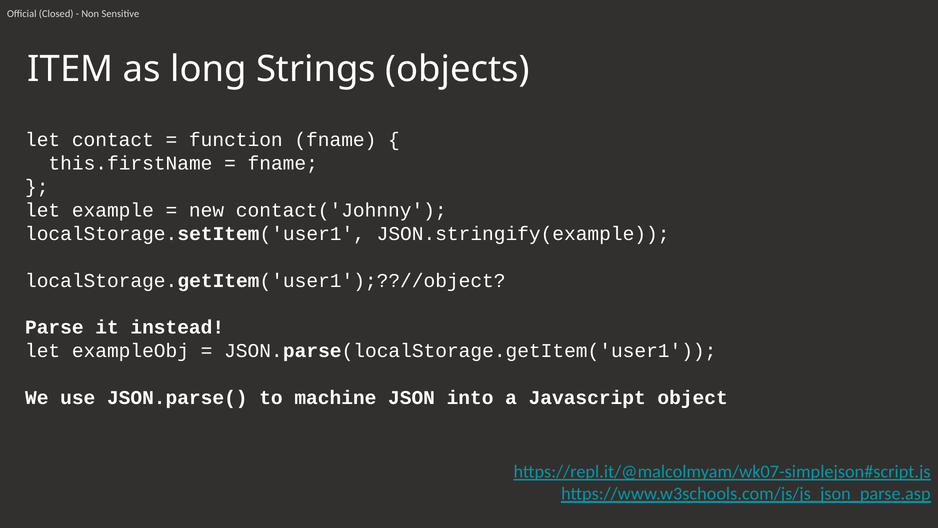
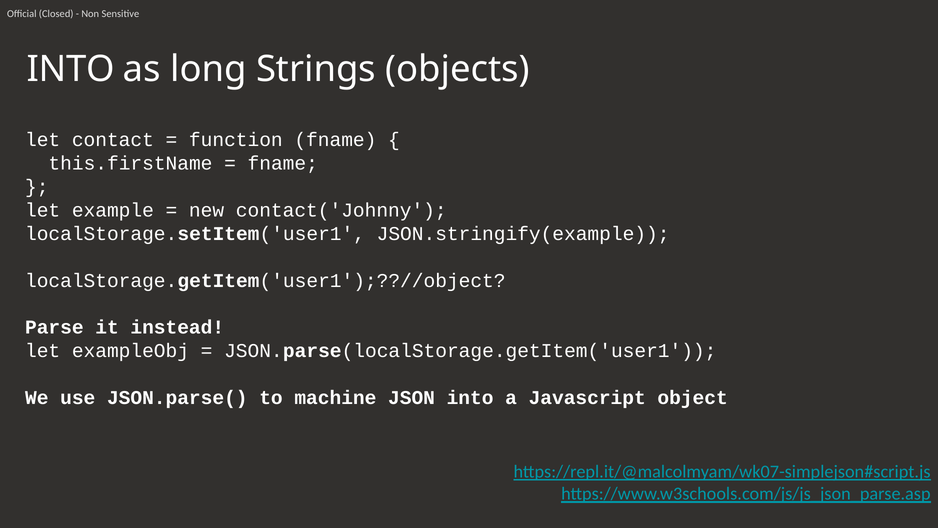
ITEM at (70, 69): ITEM -> INTO
